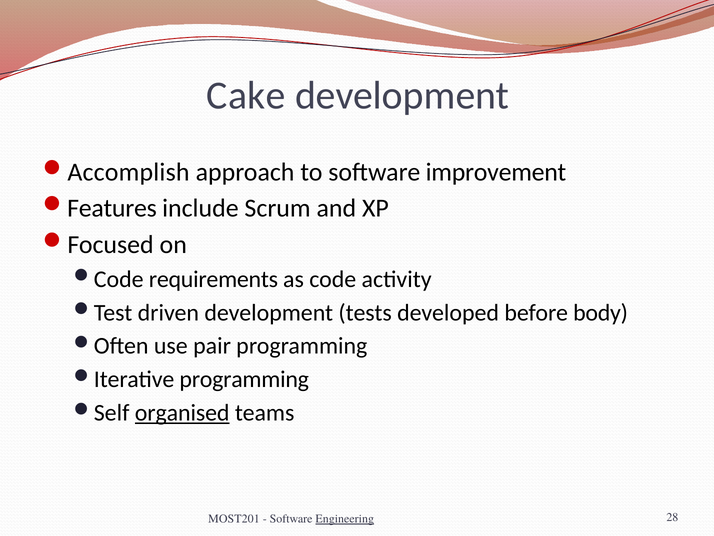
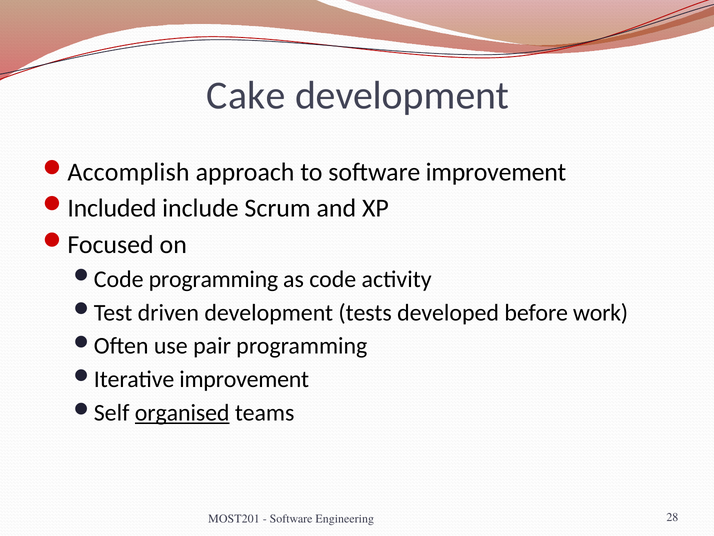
Features: Features -> Included
requirements at (213, 279): requirements -> programming
body: body -> work
programming at (244, 379): programming -> improvement
Engineering underline: present -> none
